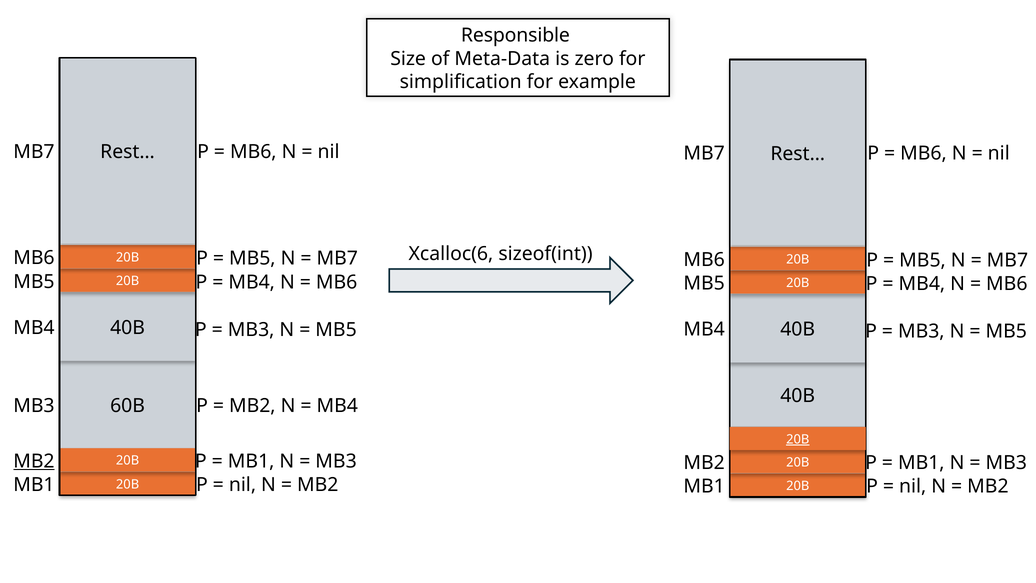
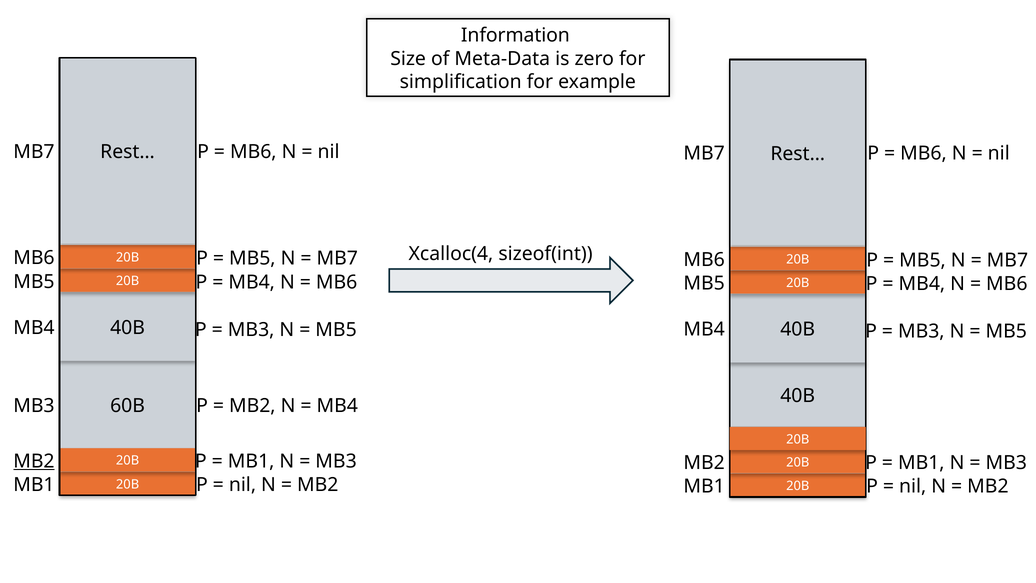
Responsible: Responsible -> Information
Xcalloc(6: Xcalloc(6 -> Xcalloc(4
20B at (798, 439) underline: present -> none
